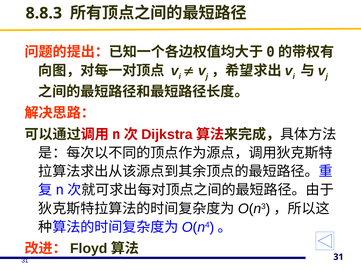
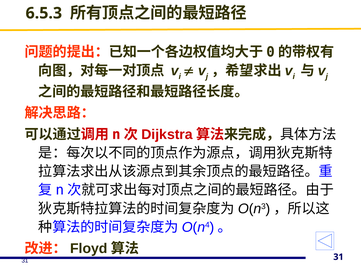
8.8.3: 8.8.3 -> 6.5.3
